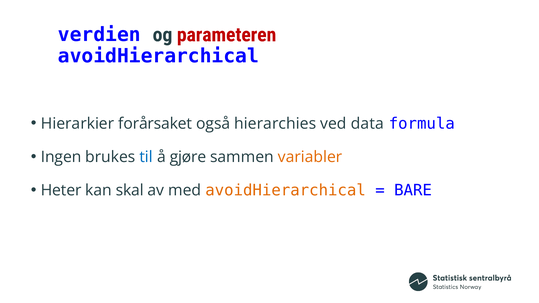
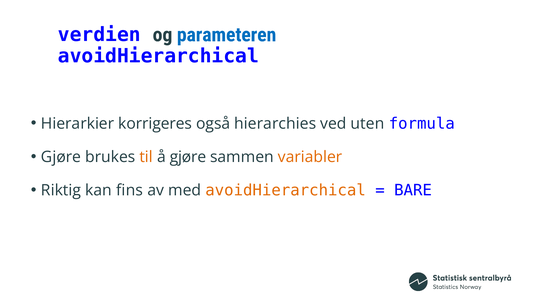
parameteren colour: red -> blue
forårsaket: forårsaket -> korrigeres
data: data -> uten
Ingen at (61, 157): Ingen -> Gjøre
til colour: blue -> orange
Heter: Heter -> Riktig
skal: skal -> fins
